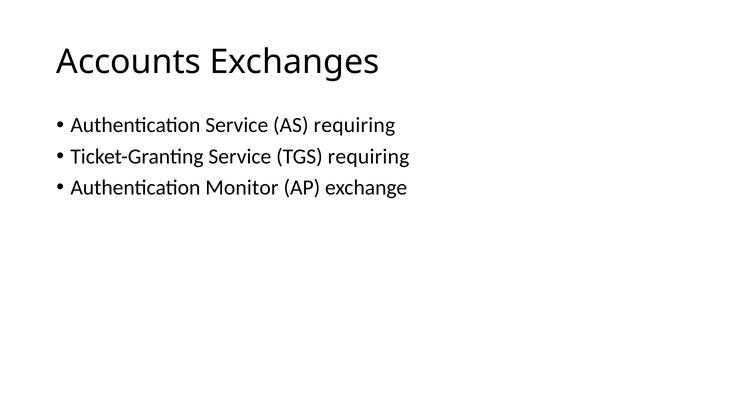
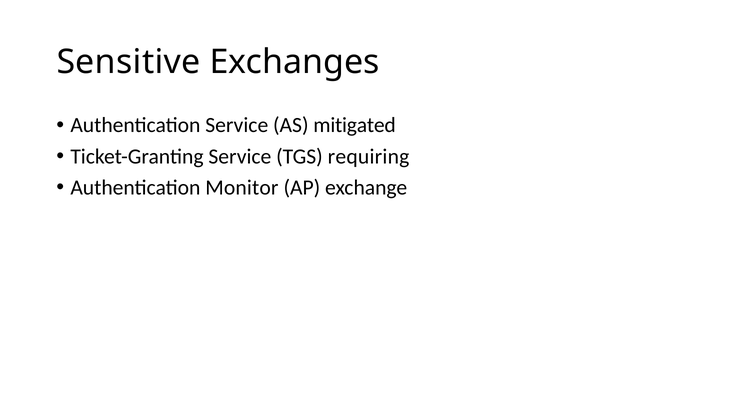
Accounts: Accounts -> Sensitive
AS requiring: requiring -> mitigated
